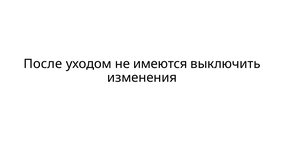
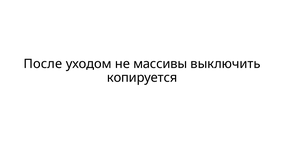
имеются: имеются -> массивы
изменения: изменения -> копируется
